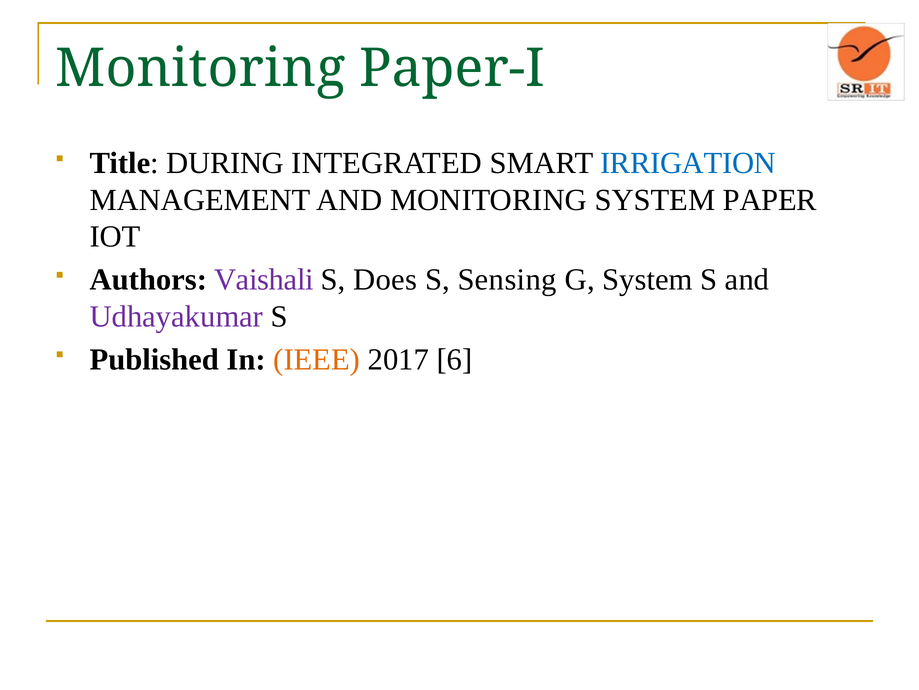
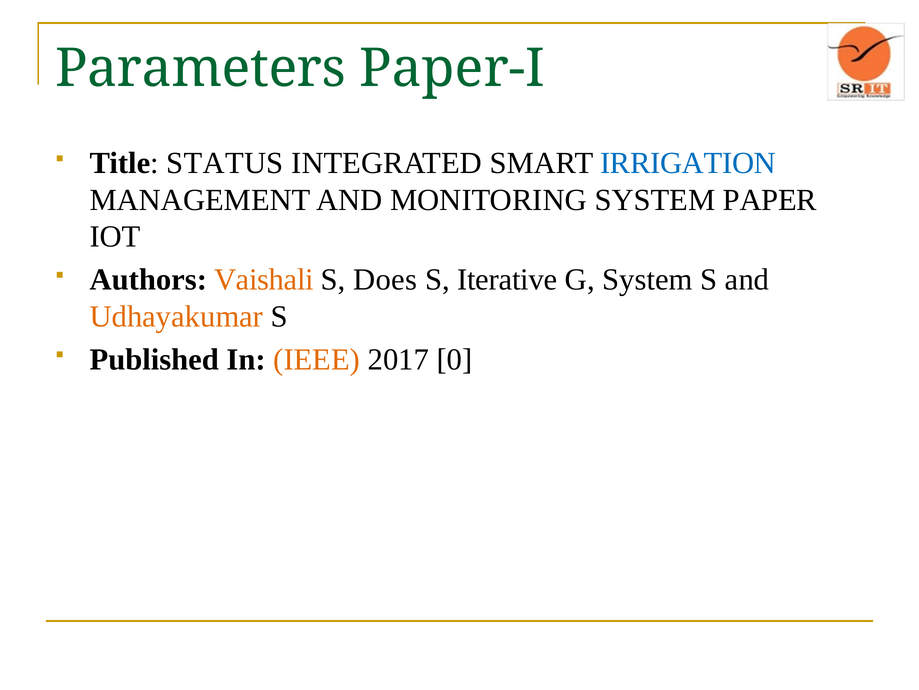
Monitoring at (200, 68): Monitoring -> Parameters
DURING: DURING -> STATUS
Vaishali colour: purple -> orange
Sensing: Sensing -> Iterative
Udhayakumar colour: purple -> orange
6: 6 -> 0
